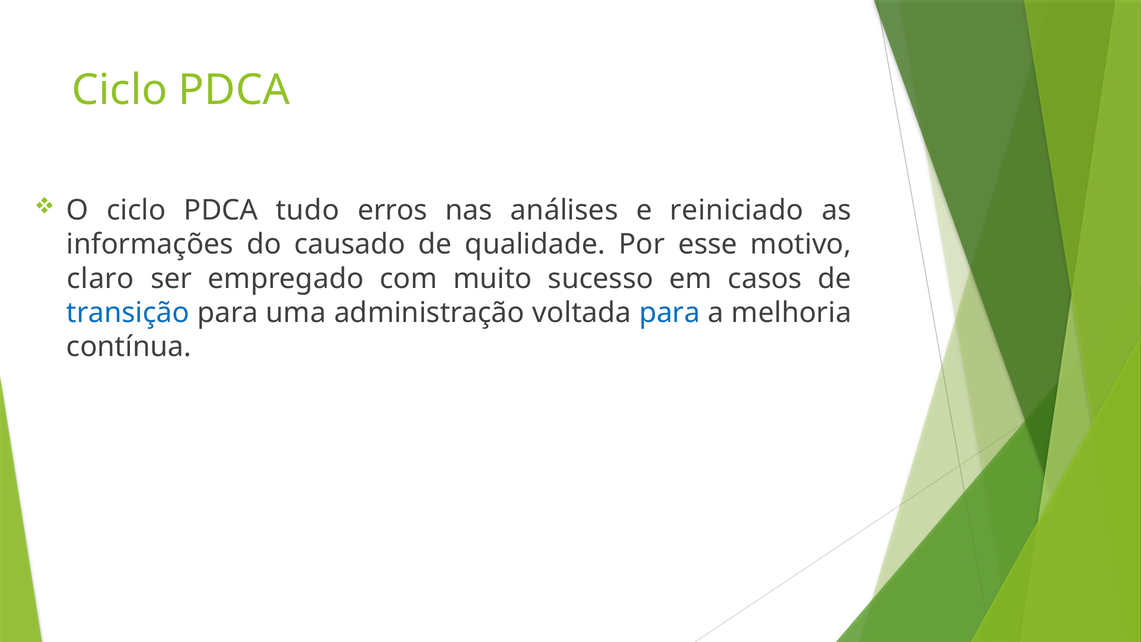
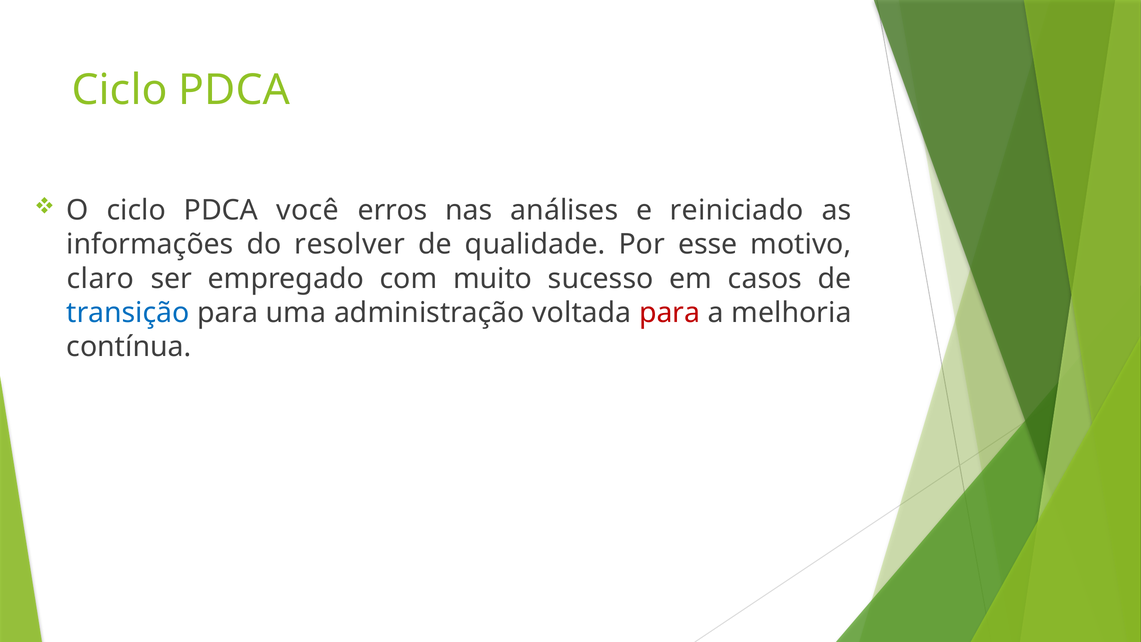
tudo: tudo -> você
causado: causado -> resolver
para at (670, 313) colour: blue -> red
